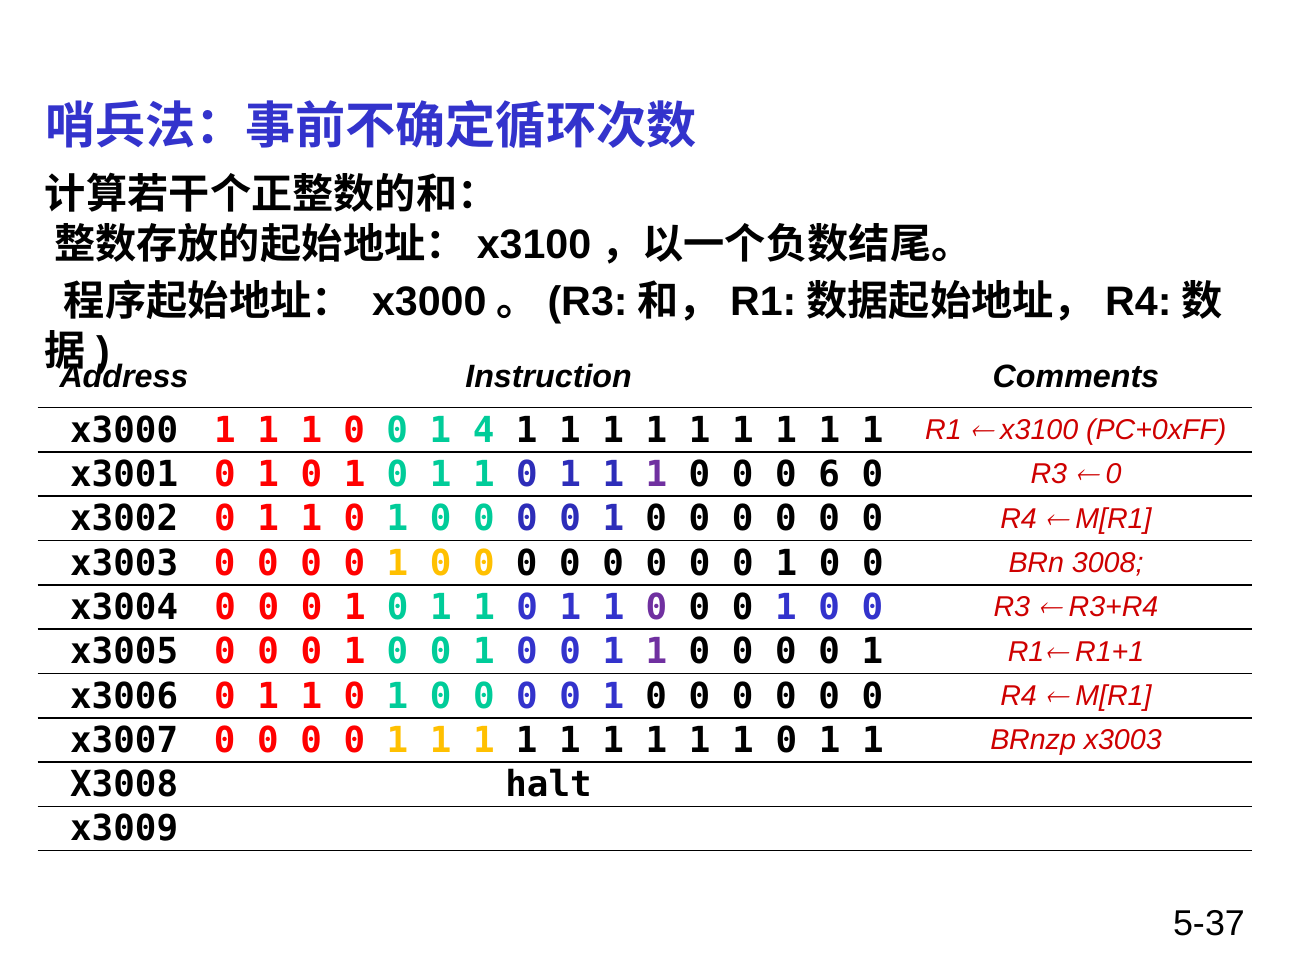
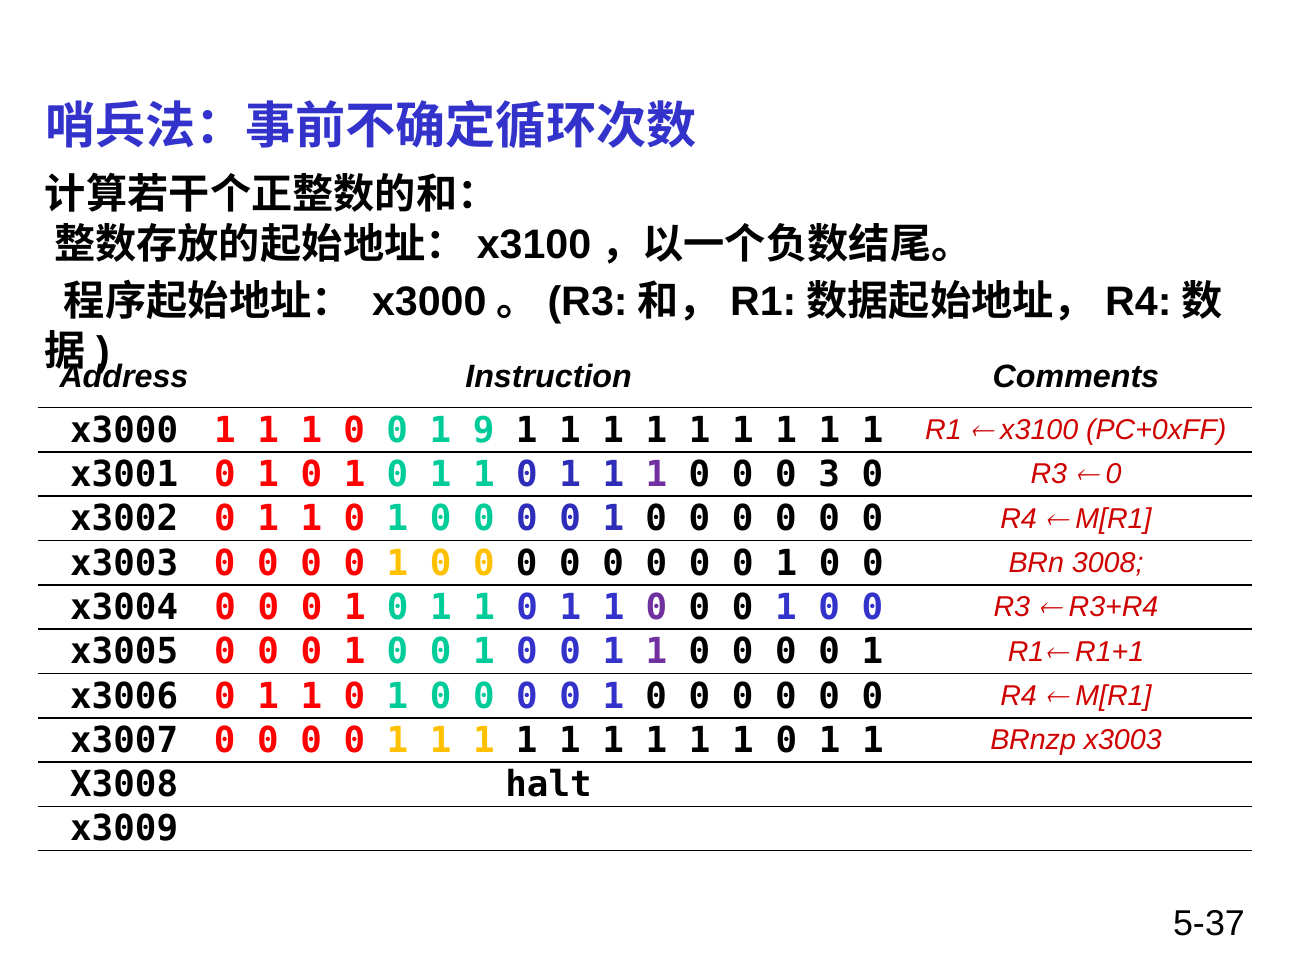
4: 4 -> 9
6: 6 -> 3
